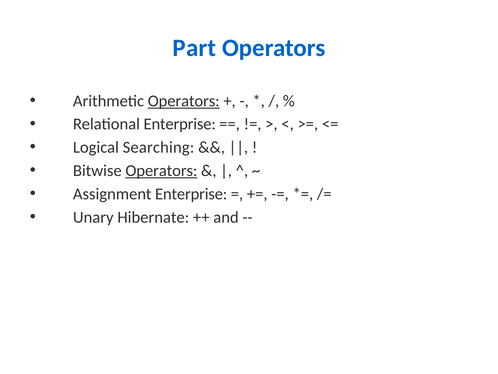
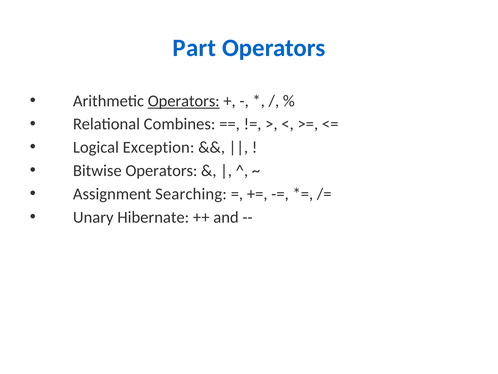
Enterprise at (180, 124): Enterprise -> Combines
Searching: Searching -> Exception
Operators at (161, 170) underline: present -> none
Enterprise at (191, 194): Enterprise -> Searching
